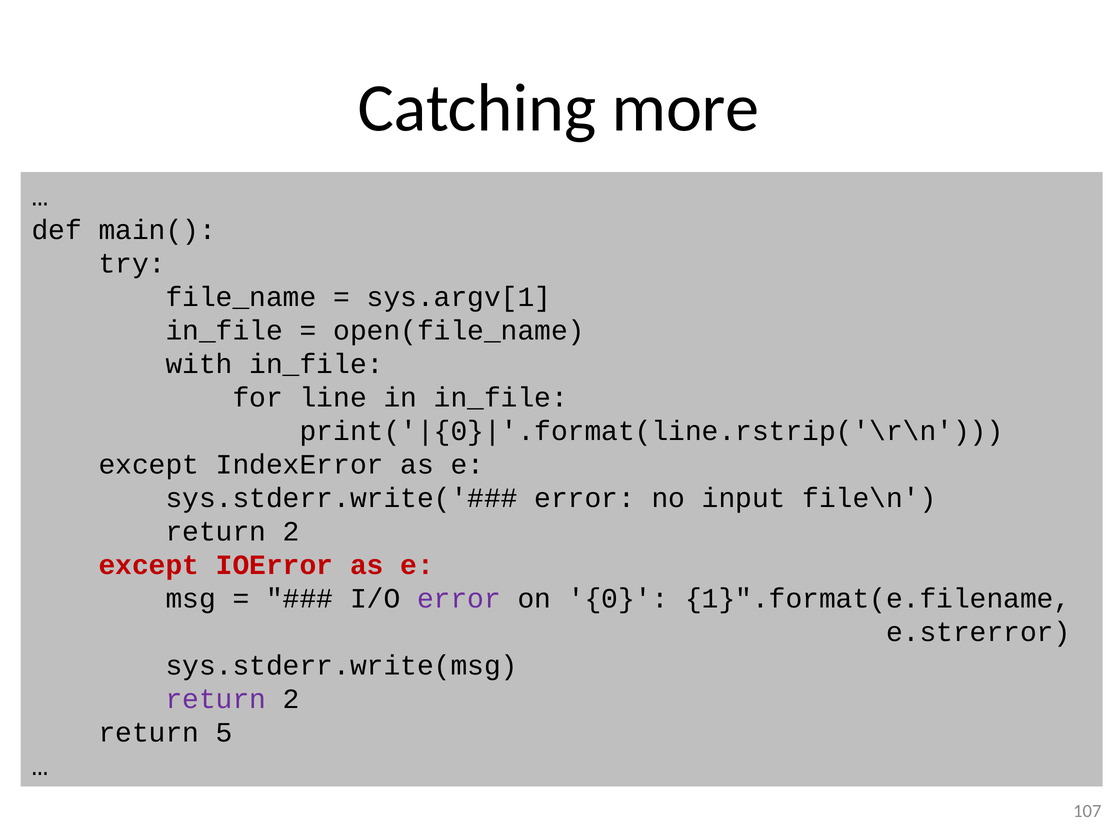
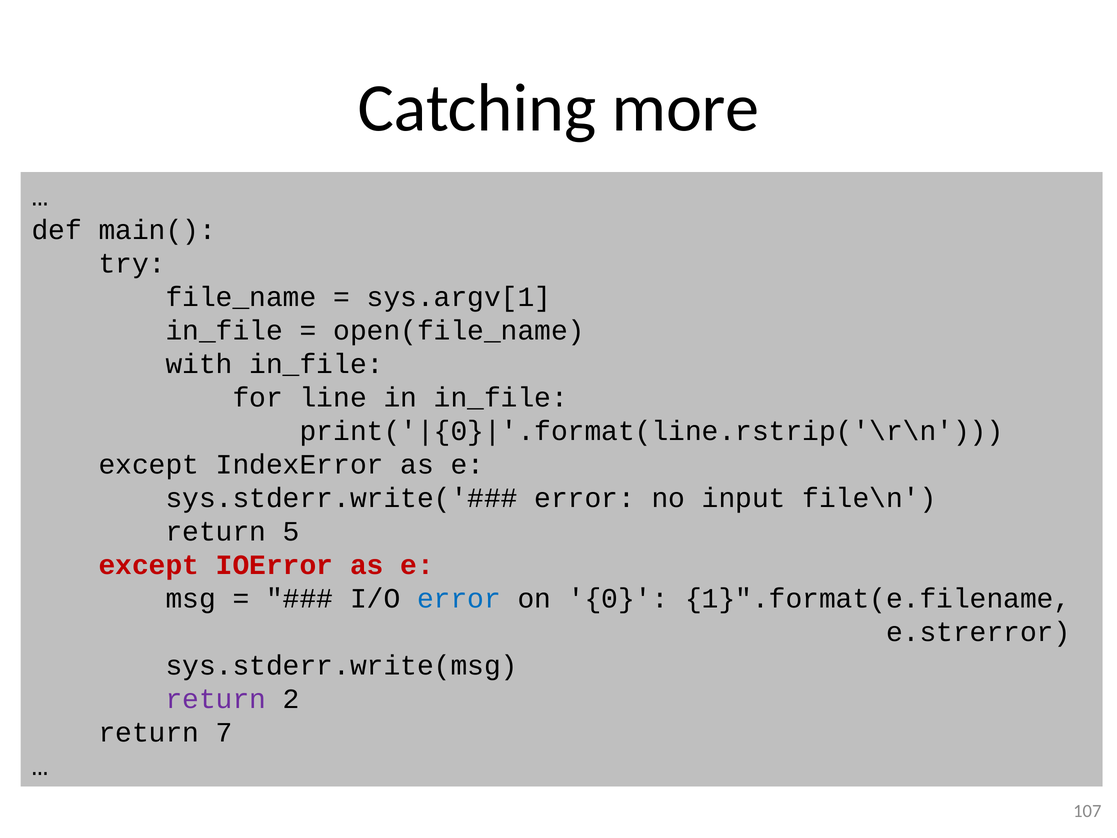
2 at (291, 531): 2 -> 5
error at (459, 598) colour: purple -> blue
5: 5 -> 7
